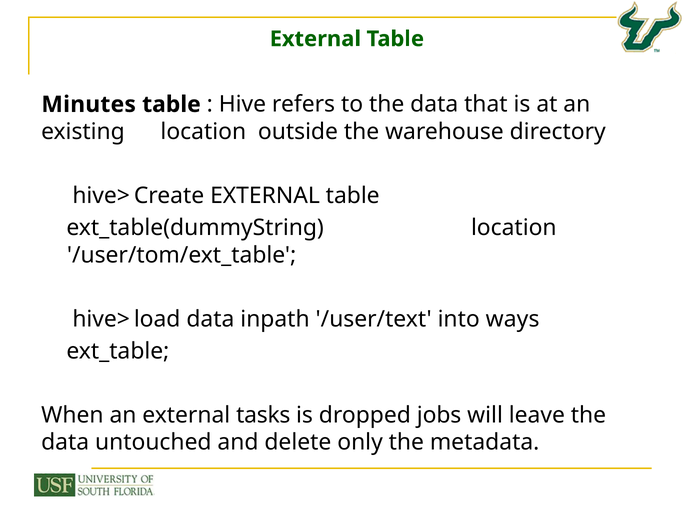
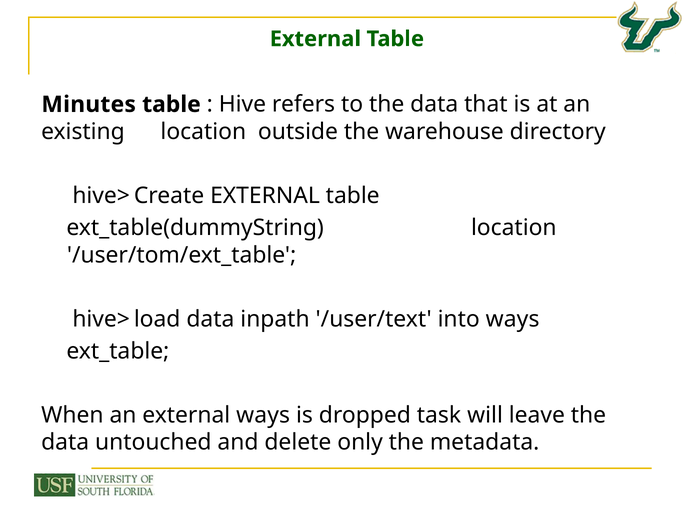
external tasks: tasks -> ways
jobs: jobs -> task
